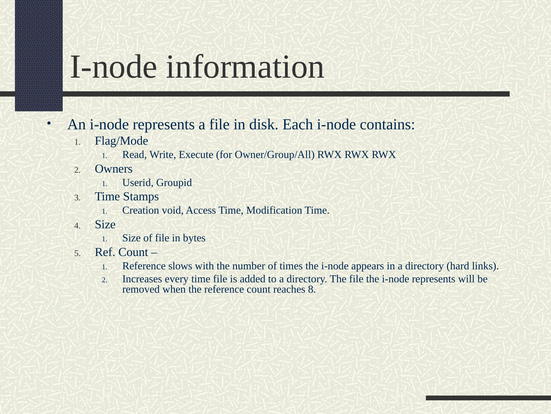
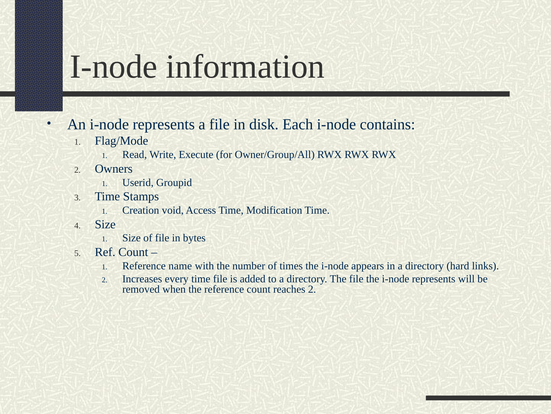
slows: slows -> name
reaches 8: 8 -> 2
